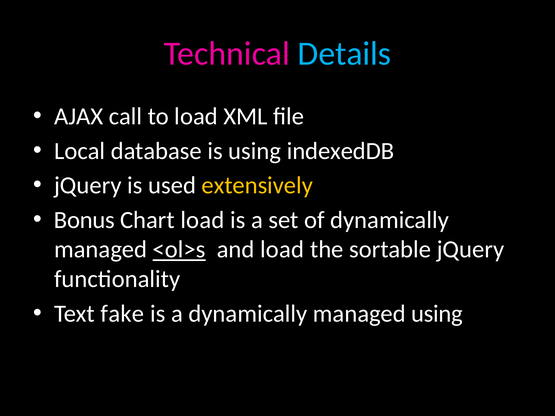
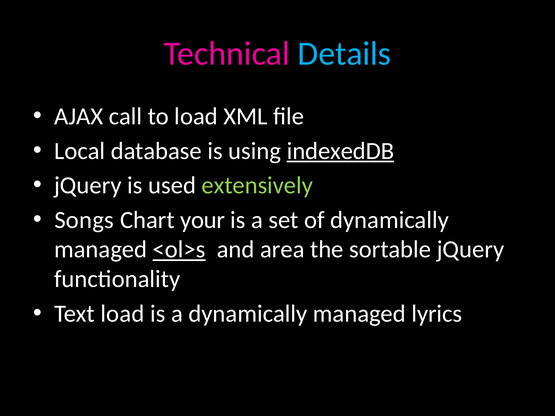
indexedDB underline: none -> present
extensively colour: yellow -> light green
Bonus: Bonus -> Songs
Chart load: load -> your
and load: load -> area
Text fake: fake -> load
managed using: using -> lyrics
